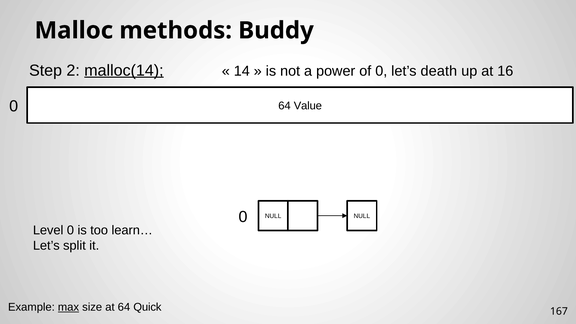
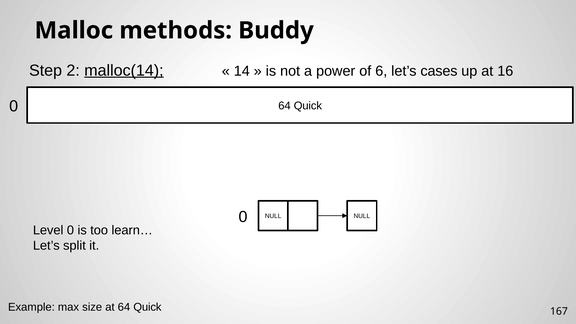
of 0: 0 -> 6
death: death -> cases
Value at (308, 106): Value -> Quick
max underline: present -> none
